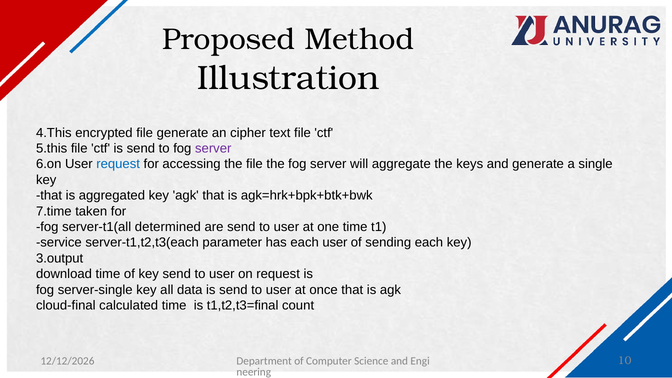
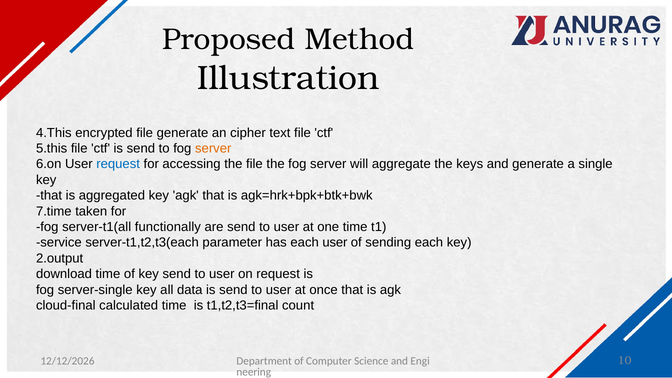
server at (213, 149) colour: purple -> orange
determined: determined -> functionally
3.output: 3.output -> 2.output
